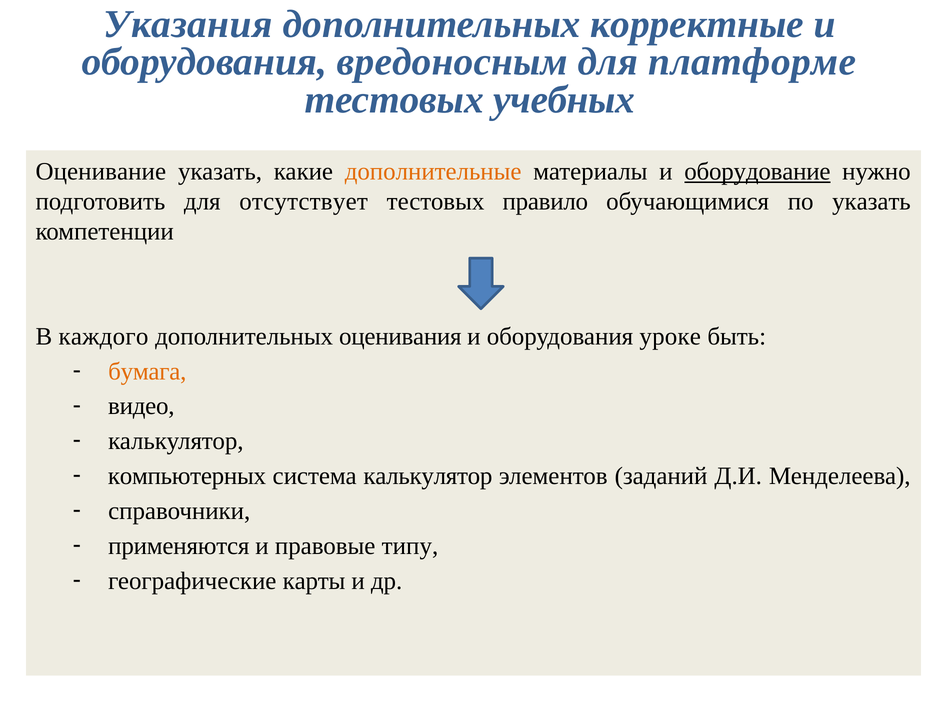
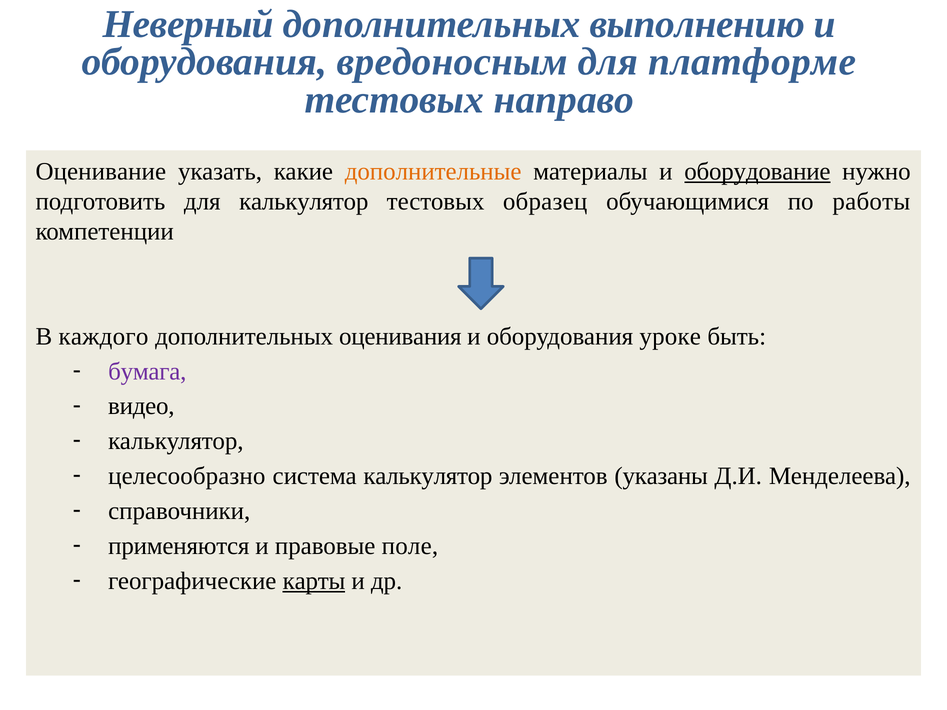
Указания: Указания -> Неверный
корректные: корректные -> выполнению
учебных: учебных -> направо
для отсутствует: отсутствует -> калькулятор
правило: правило -> образец
по указать: указать -> работы
бумага colour: orange -> purple
компьютерных: компьютерных -> целесообразно
заданий: заданий -> указаны
типу: типу -> поле
карты underline: none -> present
